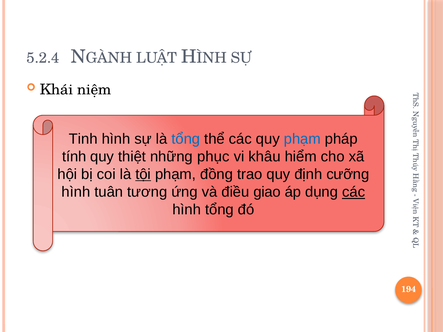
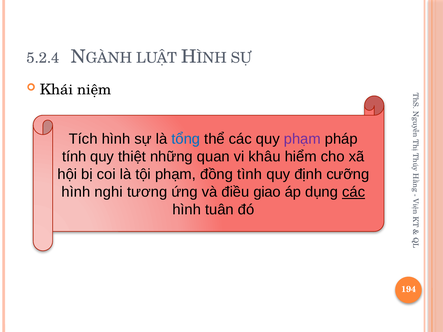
Tinh: Tinh -> Tích
phạm at (302, 139) colour: blue -> purple
phục: phục -> quan
tội underline: present -> none
trao: trao -> tình
tuân: tuân -> nghi
hình tổng: tổng -> tuân
